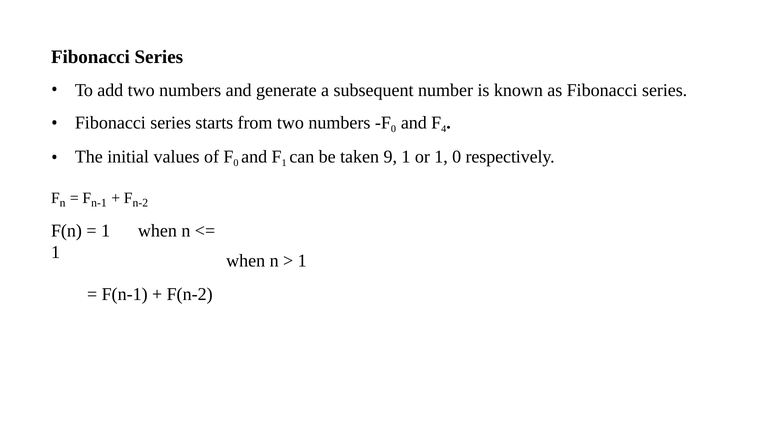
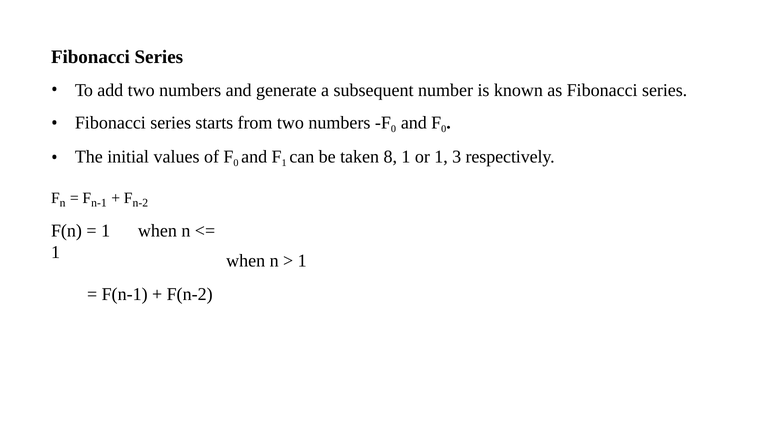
4 at (444, 129): 4 -> 0
9: 9 -> 8
1 0: 0 -> 3
